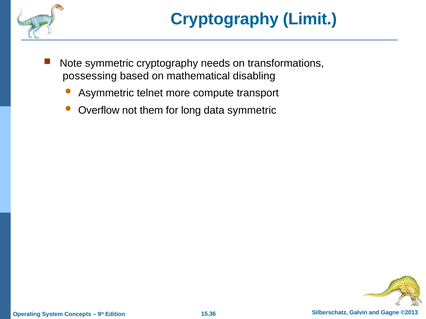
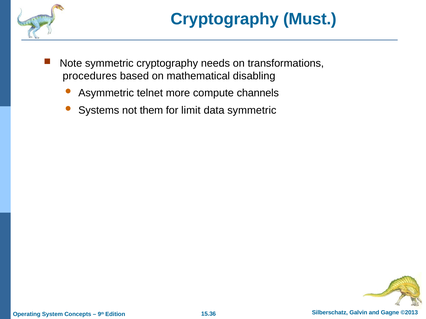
Limit: Limit -> Must
possessing: possessing -> procedures
transport: transport -> channels
Overflow: Overflow -> Systems
long: long -> limit
